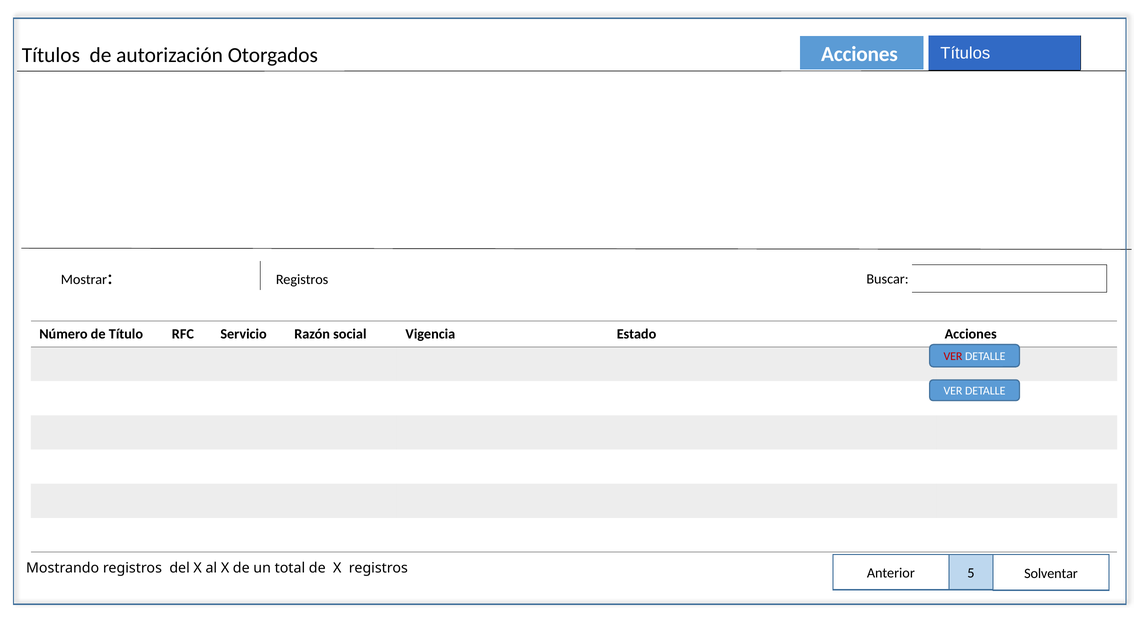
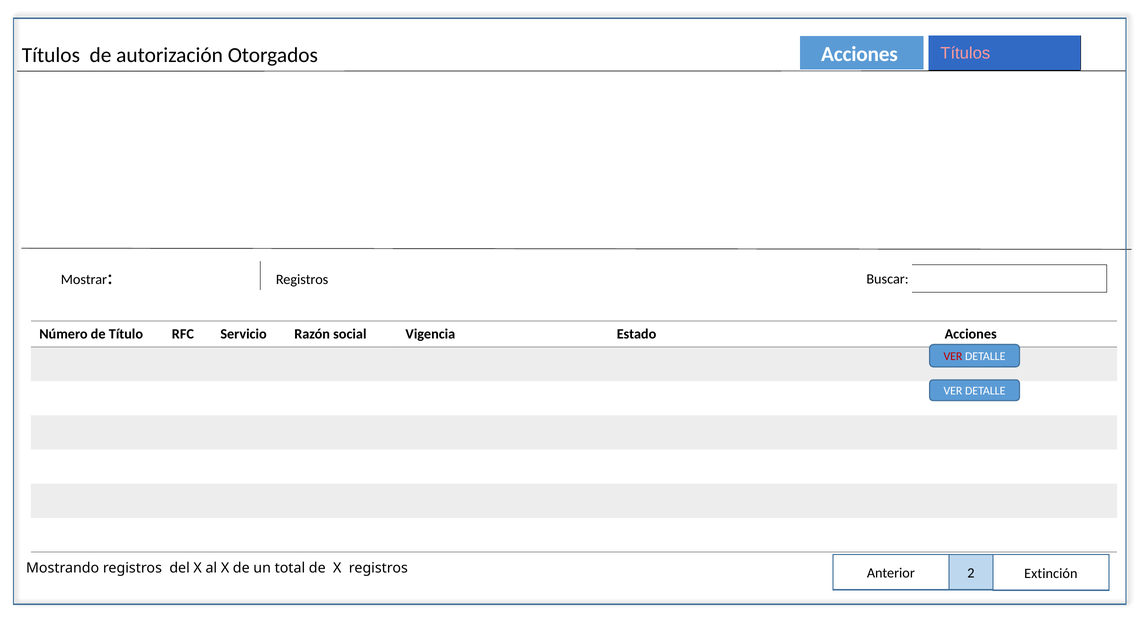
Títulos at (965, 53) colour: white -> pink
5: 5 -> 2
Solventar: Solventar -> Extinción
